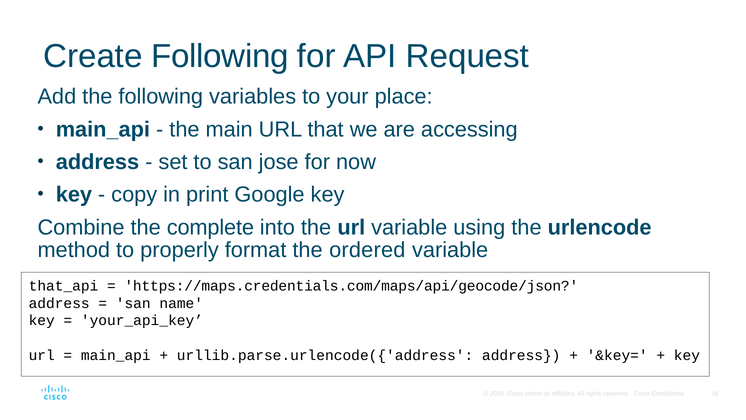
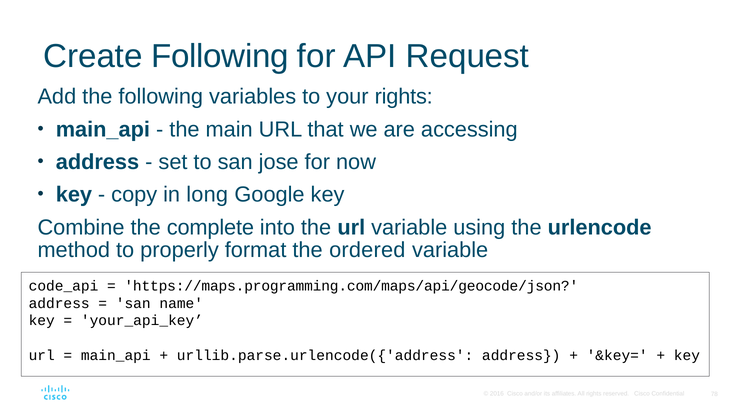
your place: place -> rights
print: print -> long
that_api: that_api -> code_api
https://maps.credentials.com/maps/api/geocode/json: https://maps.credentials.com/maps/api/geocode/json -> https://maps.programming.com/maps/api/geocode/json
